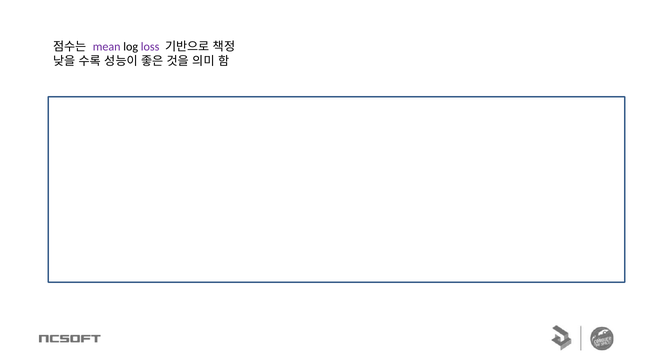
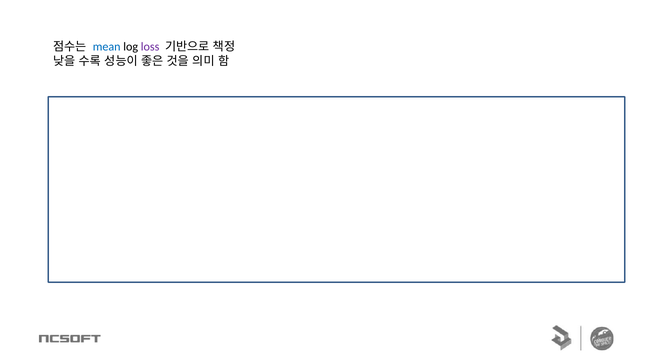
mean colour: purple -> blue
